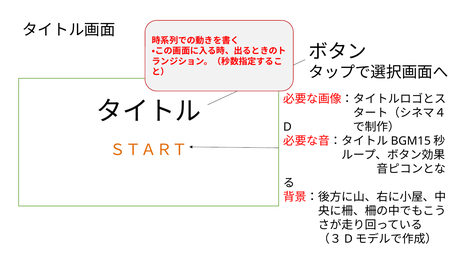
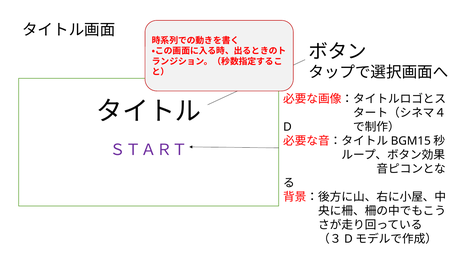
ＳＴＡＲＴ colour: orange -> purple
